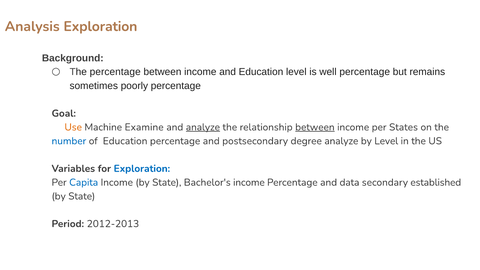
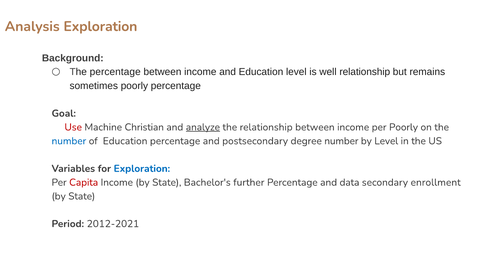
well percentage: percentage -> relationship
Use colour: orange -> red
Examine: Examine -> Christian
between at (315, 127) underline: present -> none
per States: States -> Poorly
degree analyze: analyze -> number
Capita colour: blue -> red
Bachelor's income: income -> further
established: established -> enrollment
2012-2013: 2012-2013 -> 2012-2021
